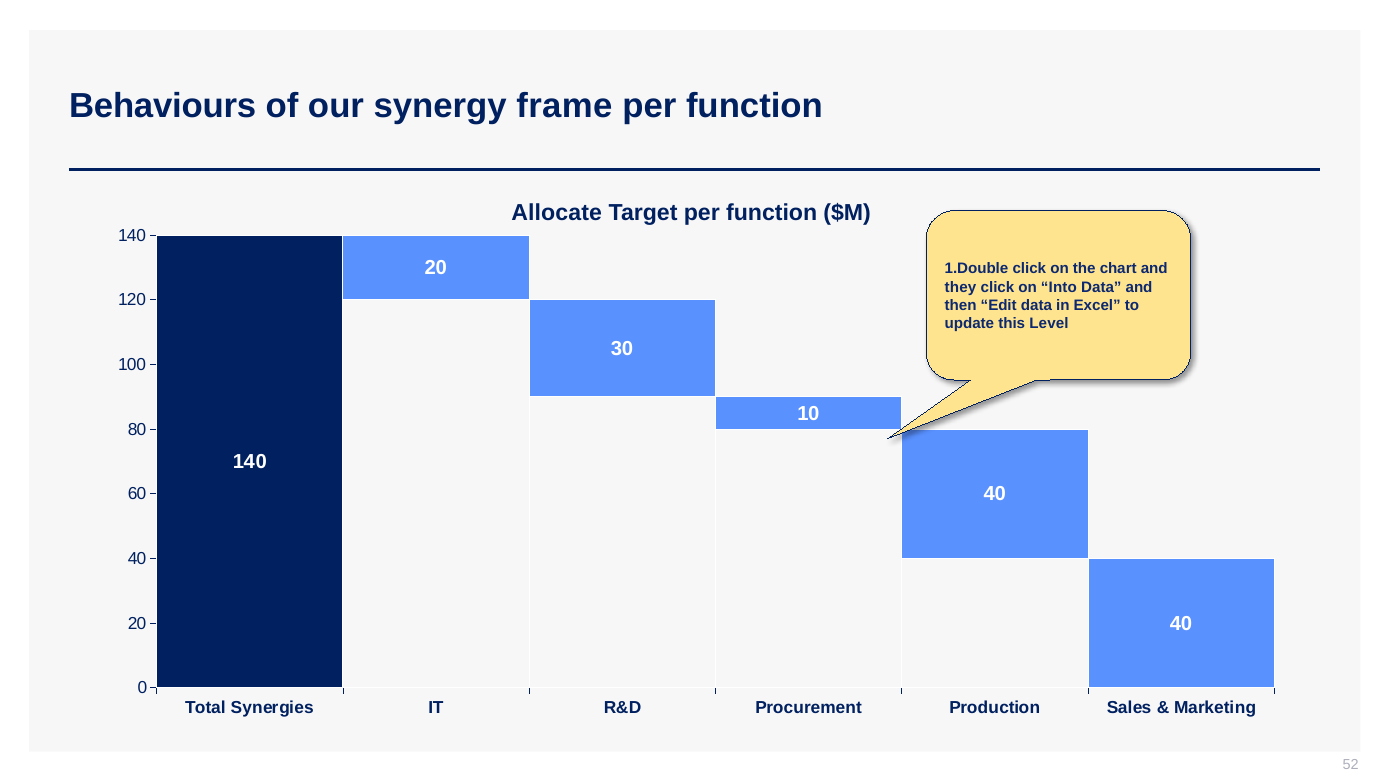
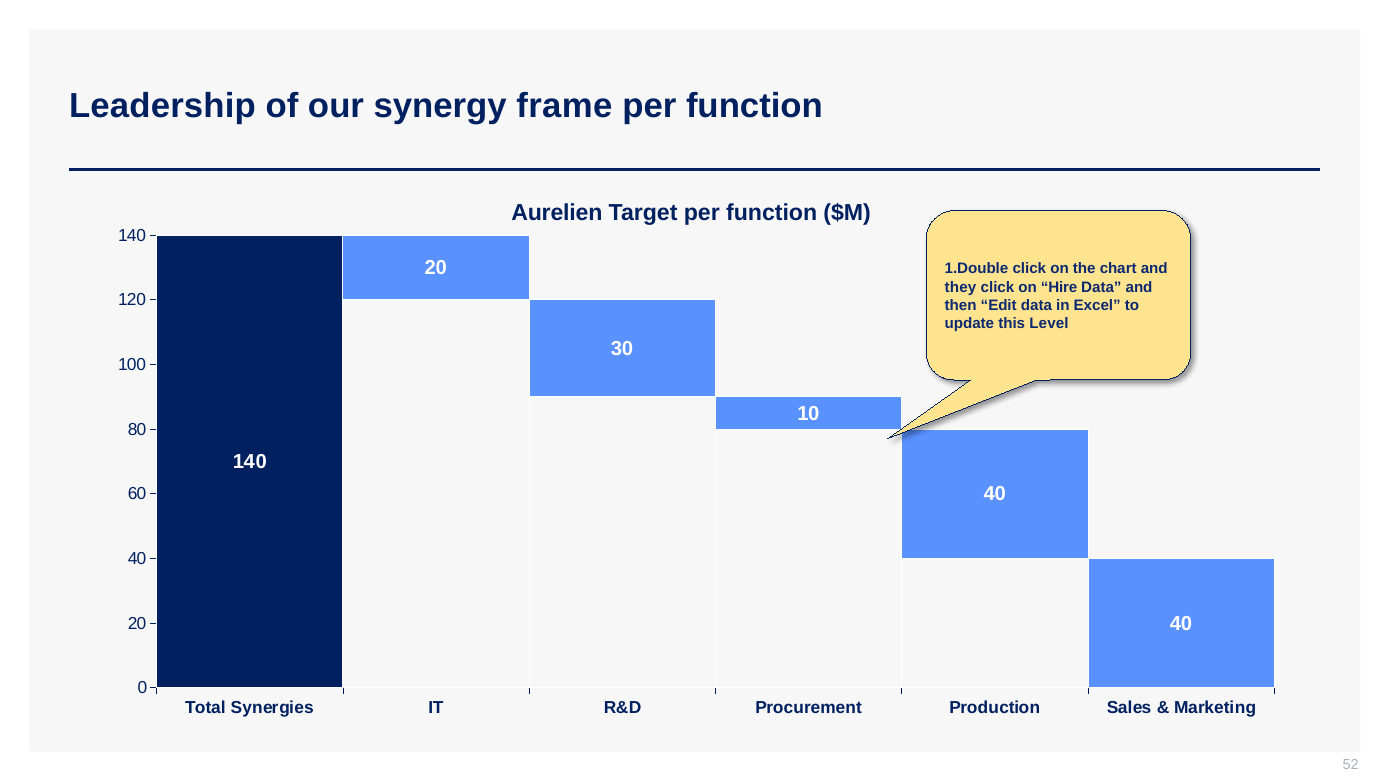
Behaviours: Behaviours -> Leadership
Allocate: Allocate -> Aurelien
Into: Into -> Hire
